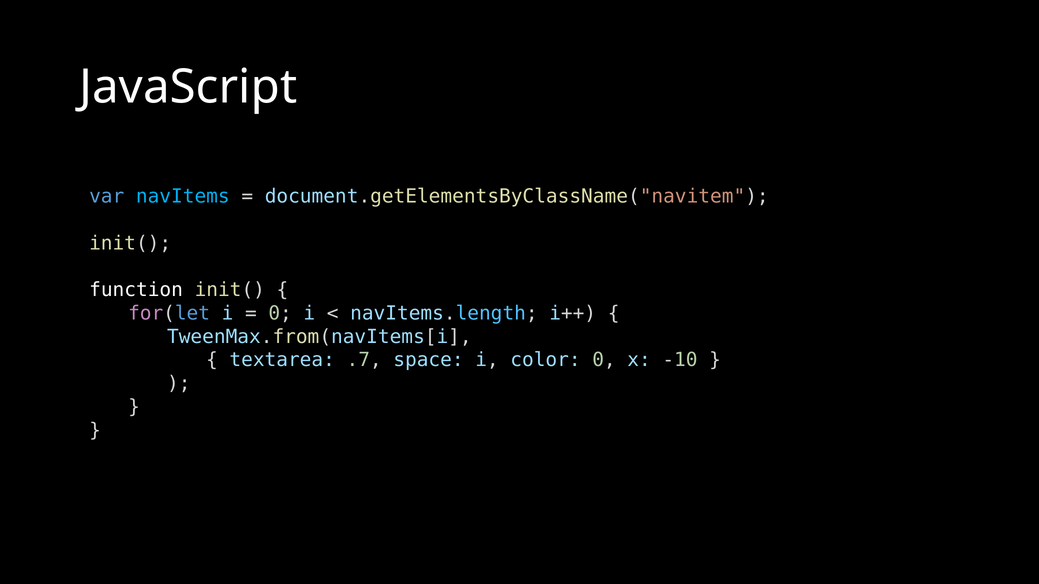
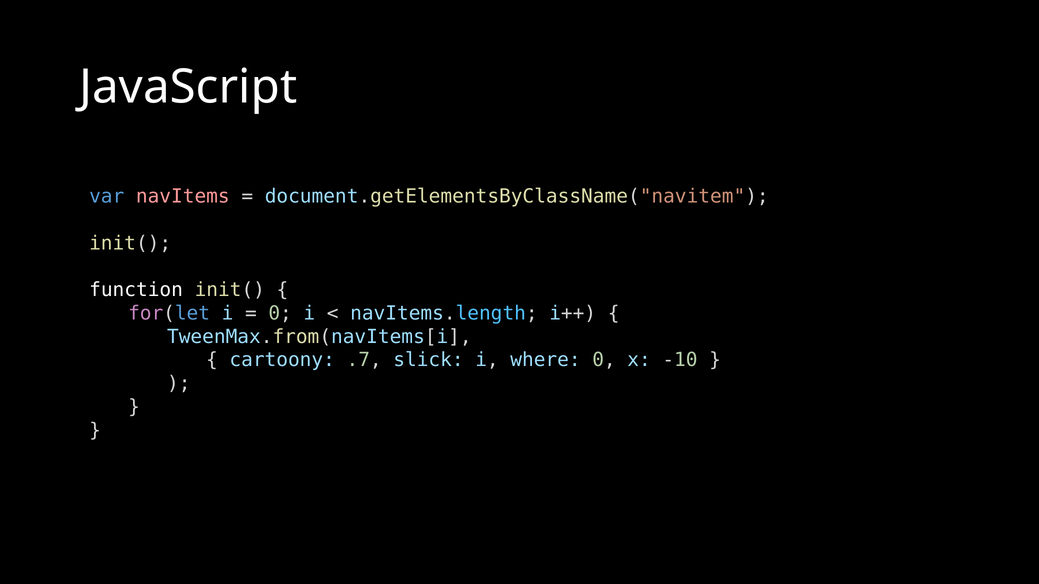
navItems colour: light blue -> pink
textarea: textarea -> cartoony
space: space -> slick
color: color -> where
